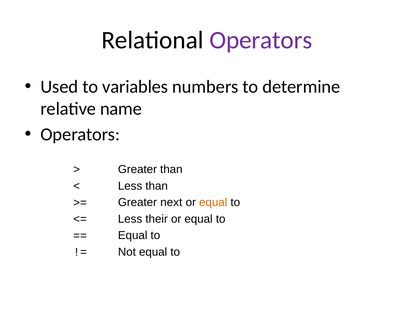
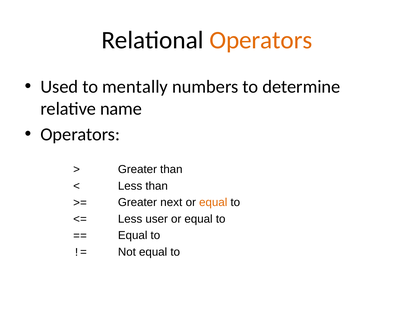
Operators at (261, 40) colour: purple -> orange
variables: variables -> mentally
their: their -> user
